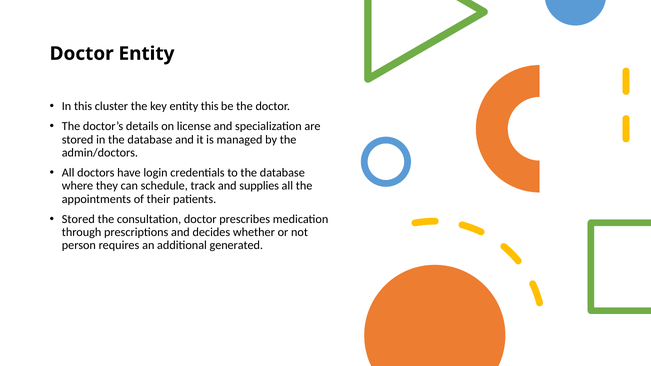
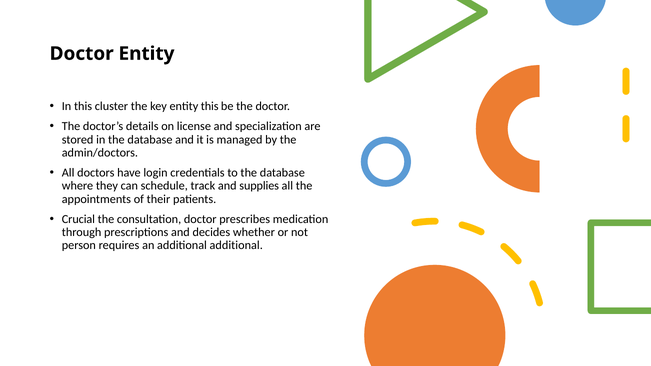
Stored at (78, 219): Stored -> Crucial
additional generated: generated -> additional
